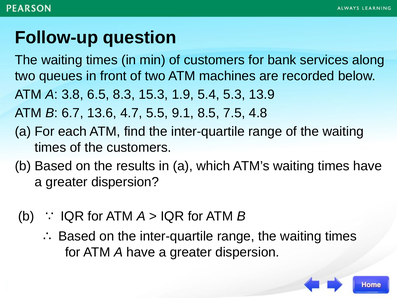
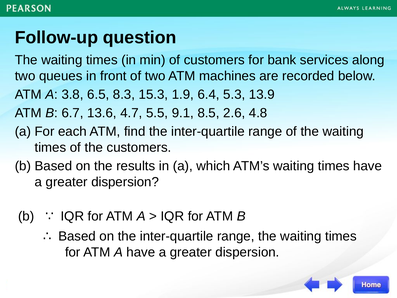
5.4: 5.4 -> 6.4
7.5: 7.5 -> 2.6
